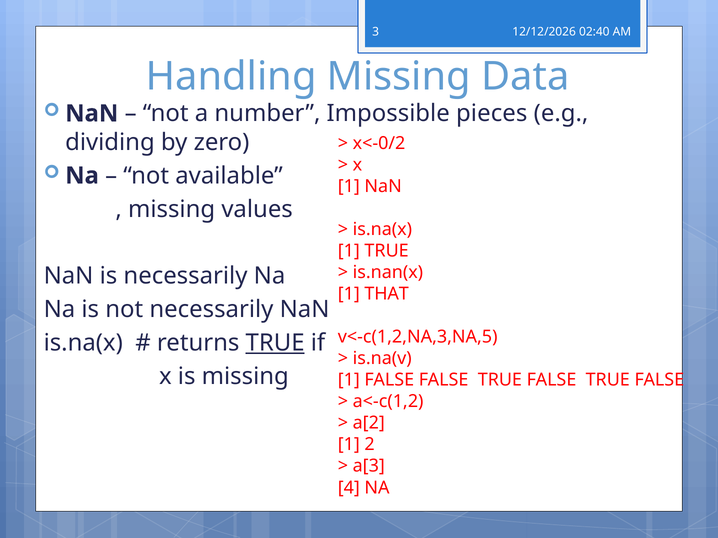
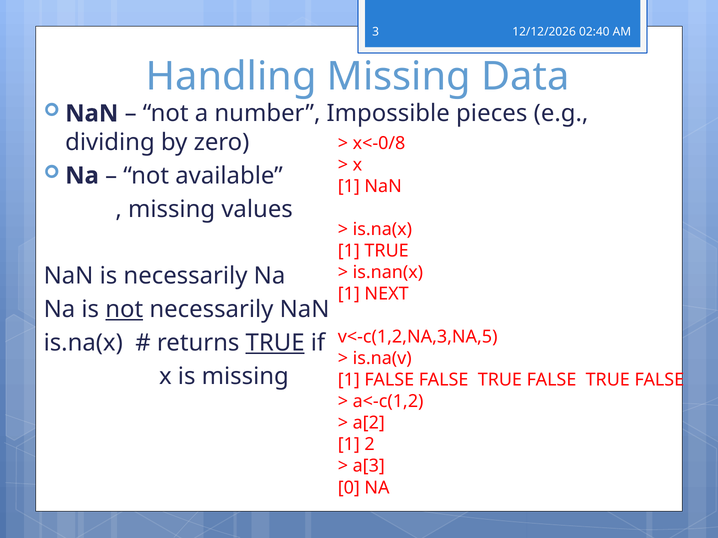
x<-0/2: x<-0/2 -> x<-0/8
THAT: THAT -> NEXT
not at (124, 310) underline: none -> present
4: 4 -> 0
